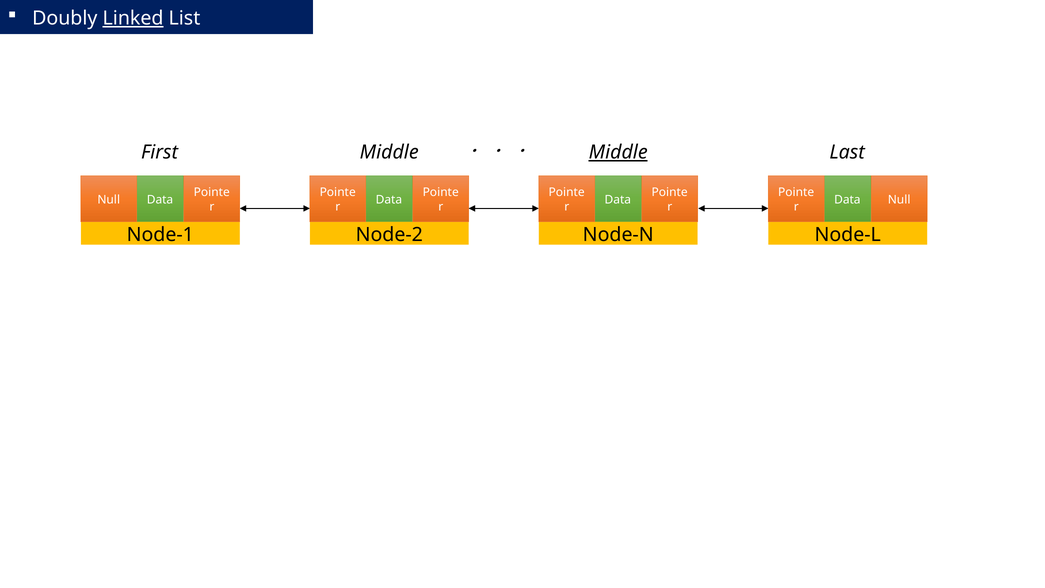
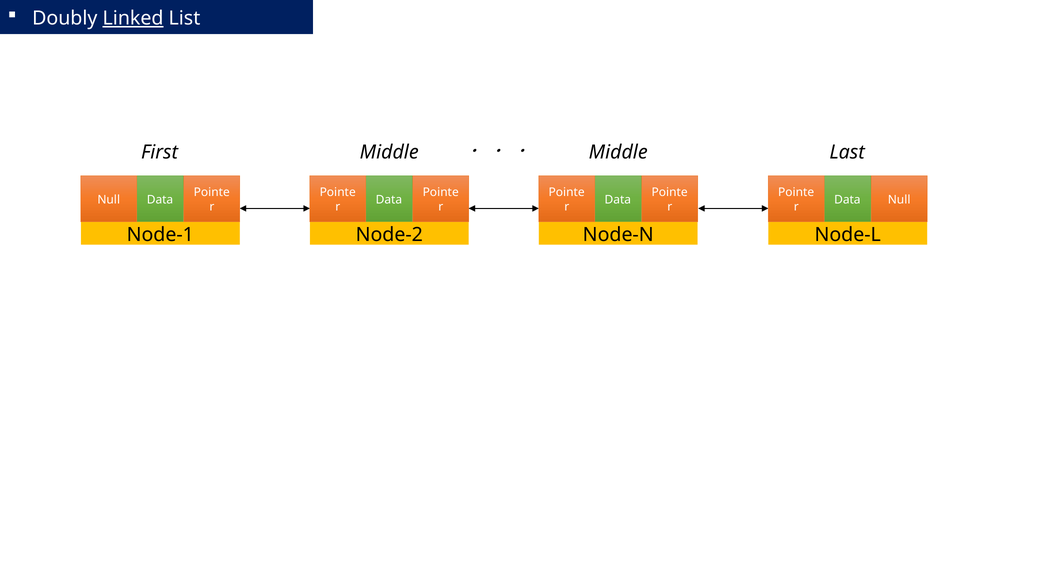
Middle at (618, 152) underline: present -> none
